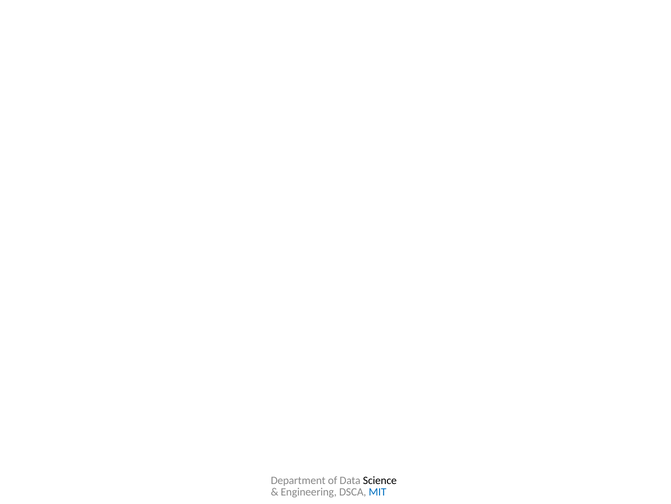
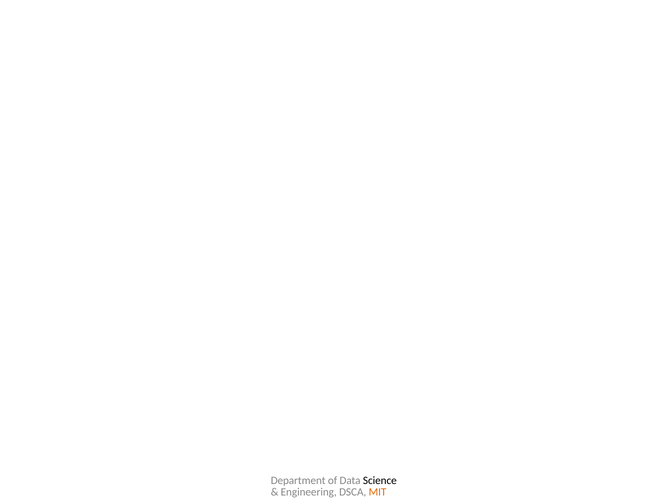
MIT colour: blue -> orange
